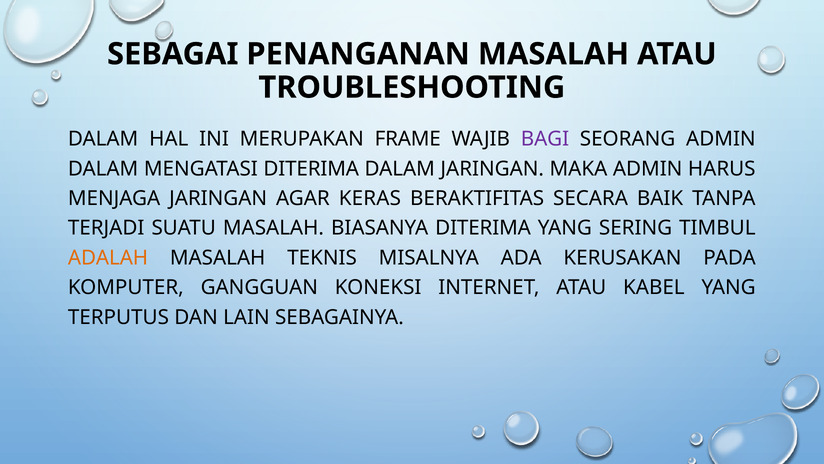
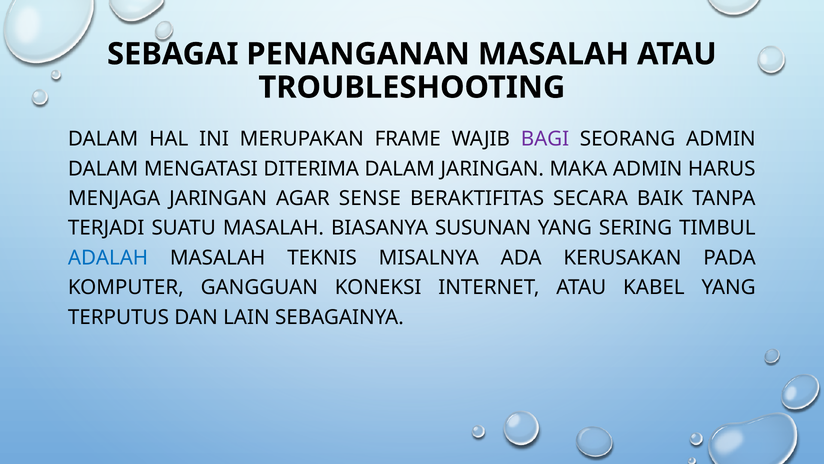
KERAS: KERAS -> SENSE
BIASANYA DITERIMA: DITERIMA -> SUSUNAN
ADALAH colour: orange -> blue
